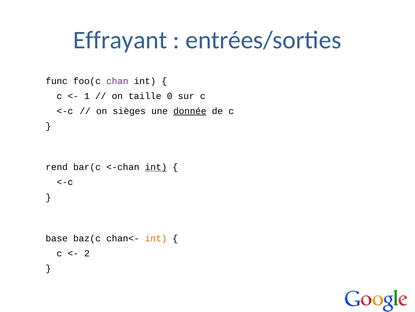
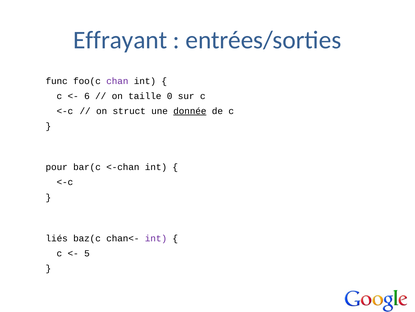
1: 1 -> 6
sièges: sièges -> struct
rend: rend -> pour
int at (156, 167) underline: present -> none
base: base -> liés
int at (156, 238) colour: orange -> purple
2: 2 -> 5
